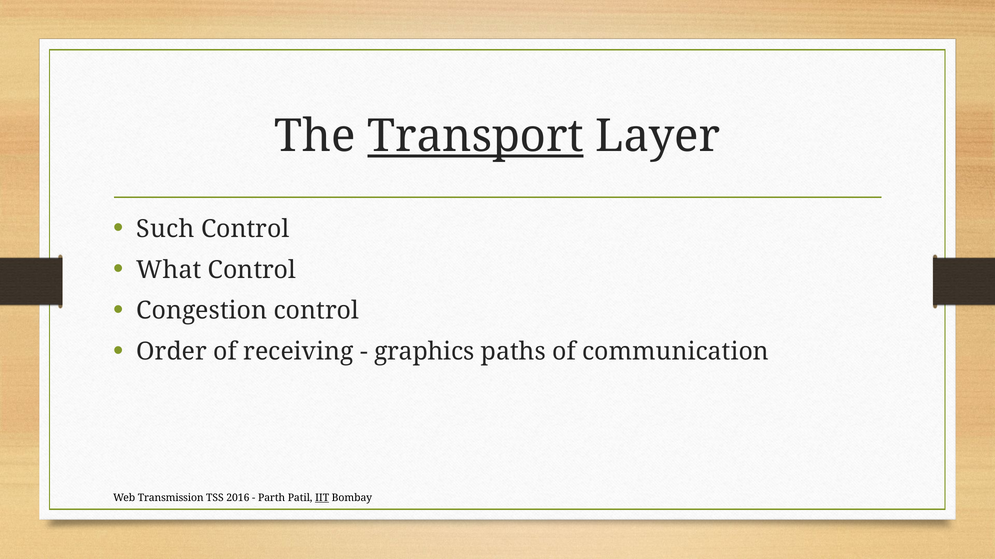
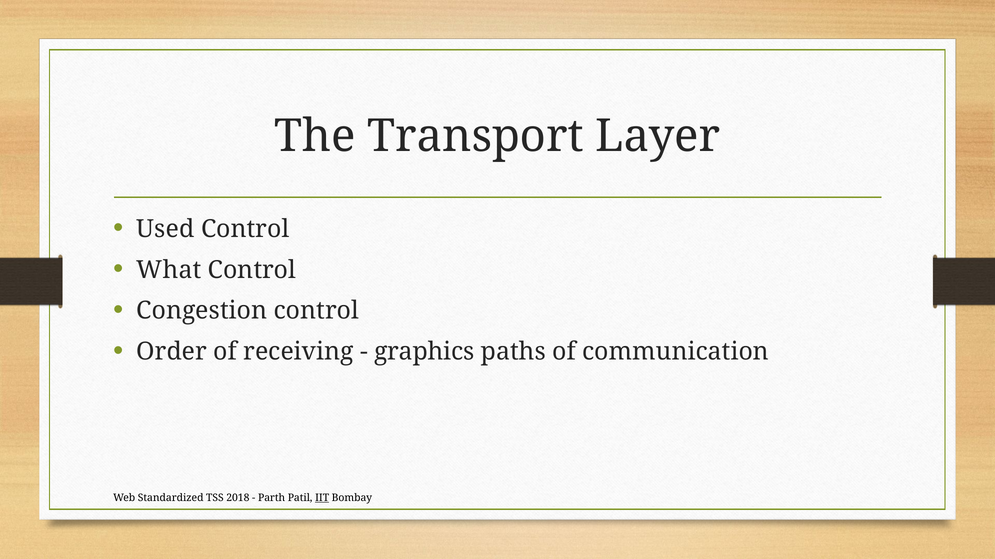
Transport underline: present -> none
Such: Such -> Used
Transmission: Transmission -> Standardized
2016: 2016 -> 2018
